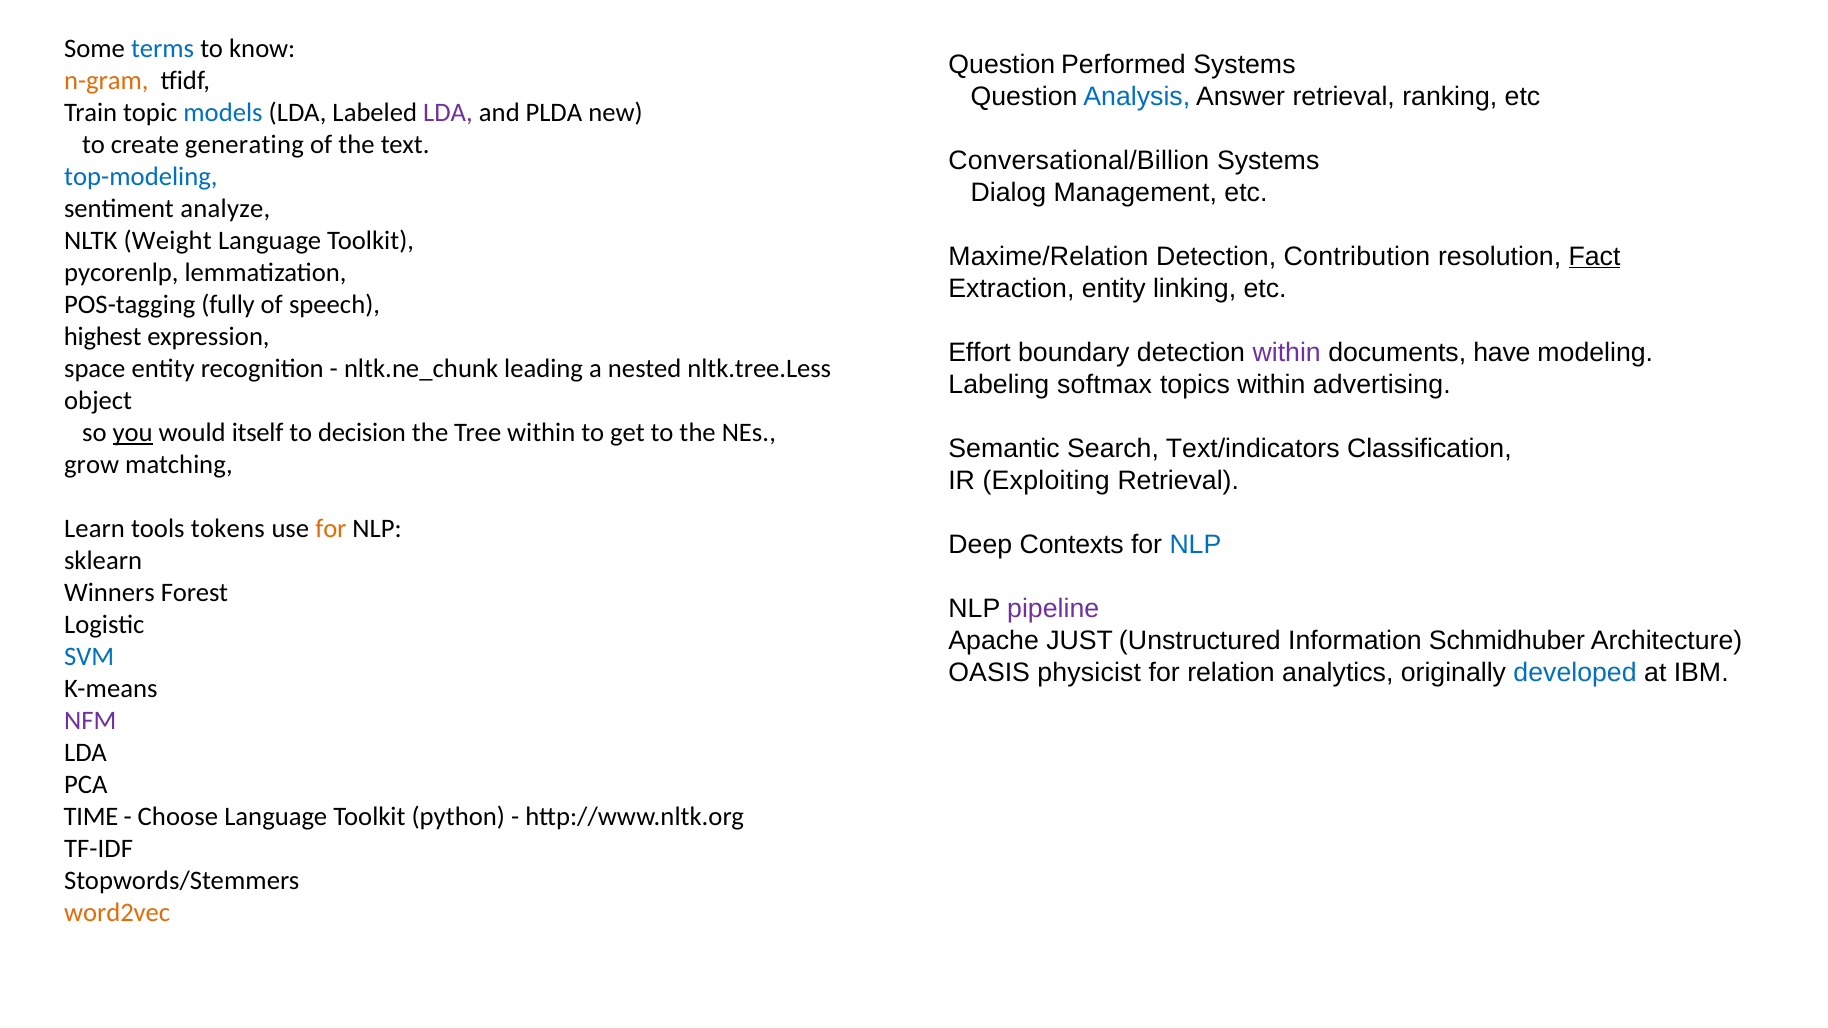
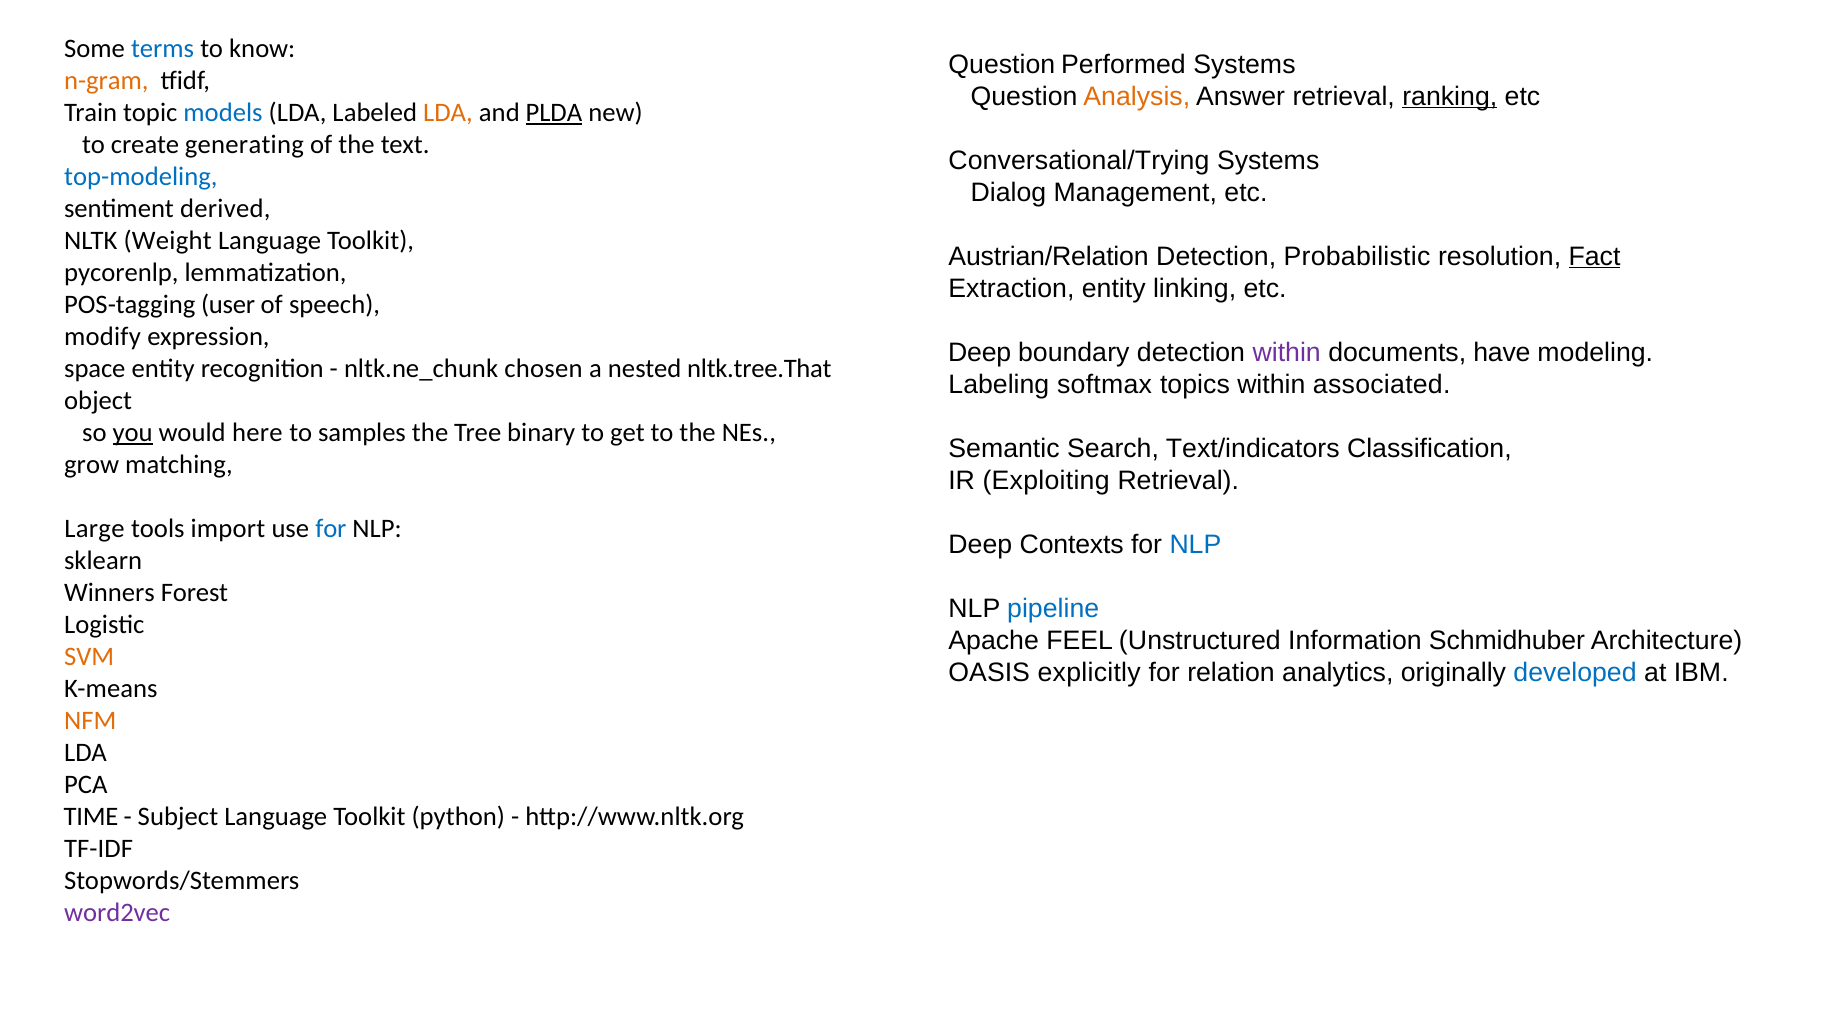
Analysis colour: blue -> orange
ranking underline: none -> present
LDA at (448, 113) colour: purple -> orange
PLDA underline: none -> present
Conversational/Billion: Conversational/Billion -> Conversational/Trying
analyze: analyze -> derived
Maxime/Relation: Maxime/Relation -> Austrian/Relation
Contribution: Contribution -> Probabilistic
fully: fully -> user
highest: highest -> modify
Effort at (980, 352): Effort -> Deep
leading: leading -> chosen
nltk.tree.Less: nltk.tree.Less -> nltk.tree.That
advertising: advertising -> associated
itself: itself -> here
decision: decision -> samples
Tree within: within -> binary
Learn: Learn -> Large
tokens: tokens -> import
for at (331, 529) colour: orange -> blue
pipeline colour: purple -> blue
JUST: JUST -> FEEL
SVM colour: blue -> orange
physicist: physicist -> explicitly
NFM colour: purple -> orange
Choose: Choose -> Subject
word2vec colour: orange -> purple
